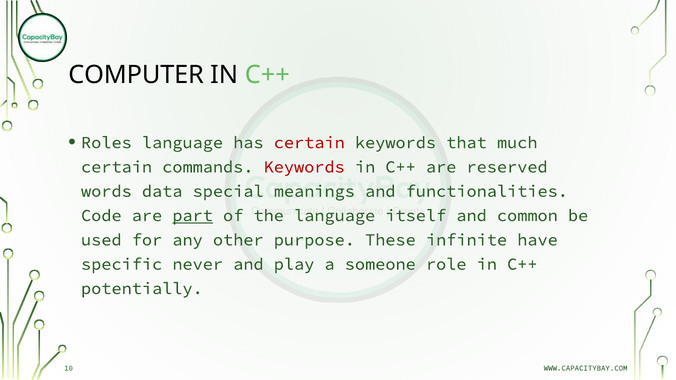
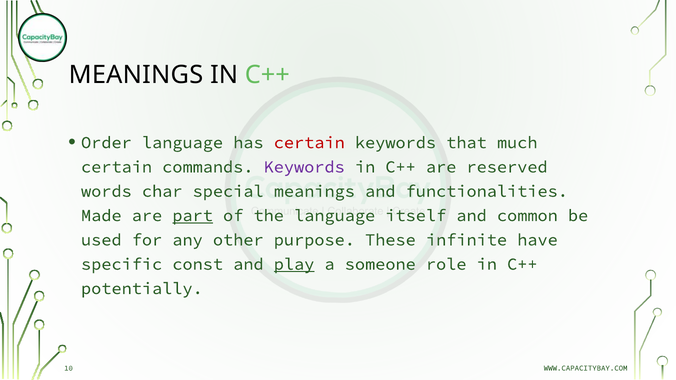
COMPUTER at (136, 75): COMPUTER -> MEANINGS
Roles: Roles -> Order
Keywords at (304, 167) colour: red -> purple
data: data -> char
Code: Code -> Made
never: never -> const
play underline: none -> present
